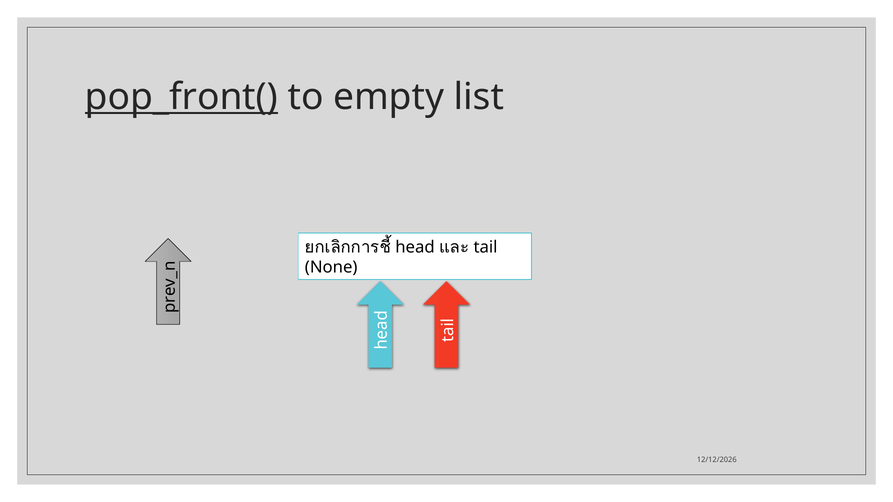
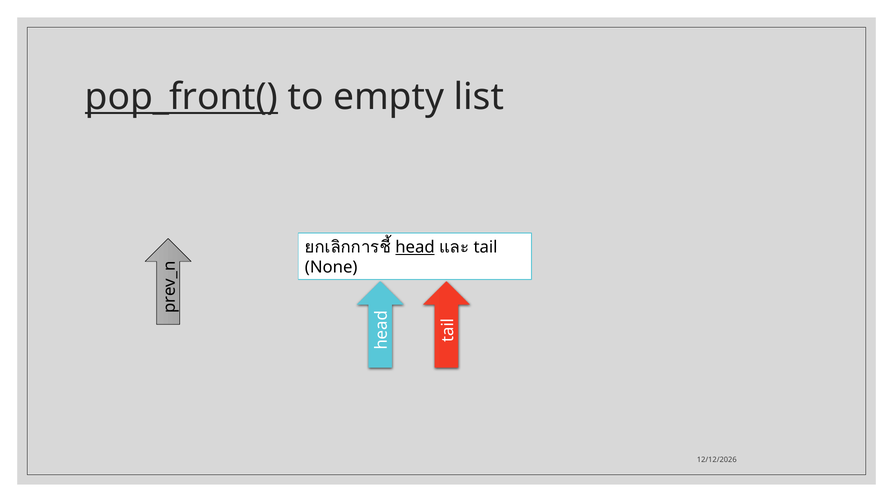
head underline: none -> present
